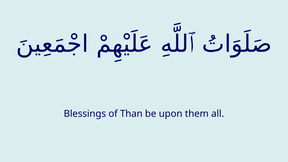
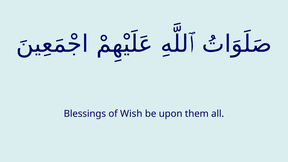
Than: Than -> Wish
